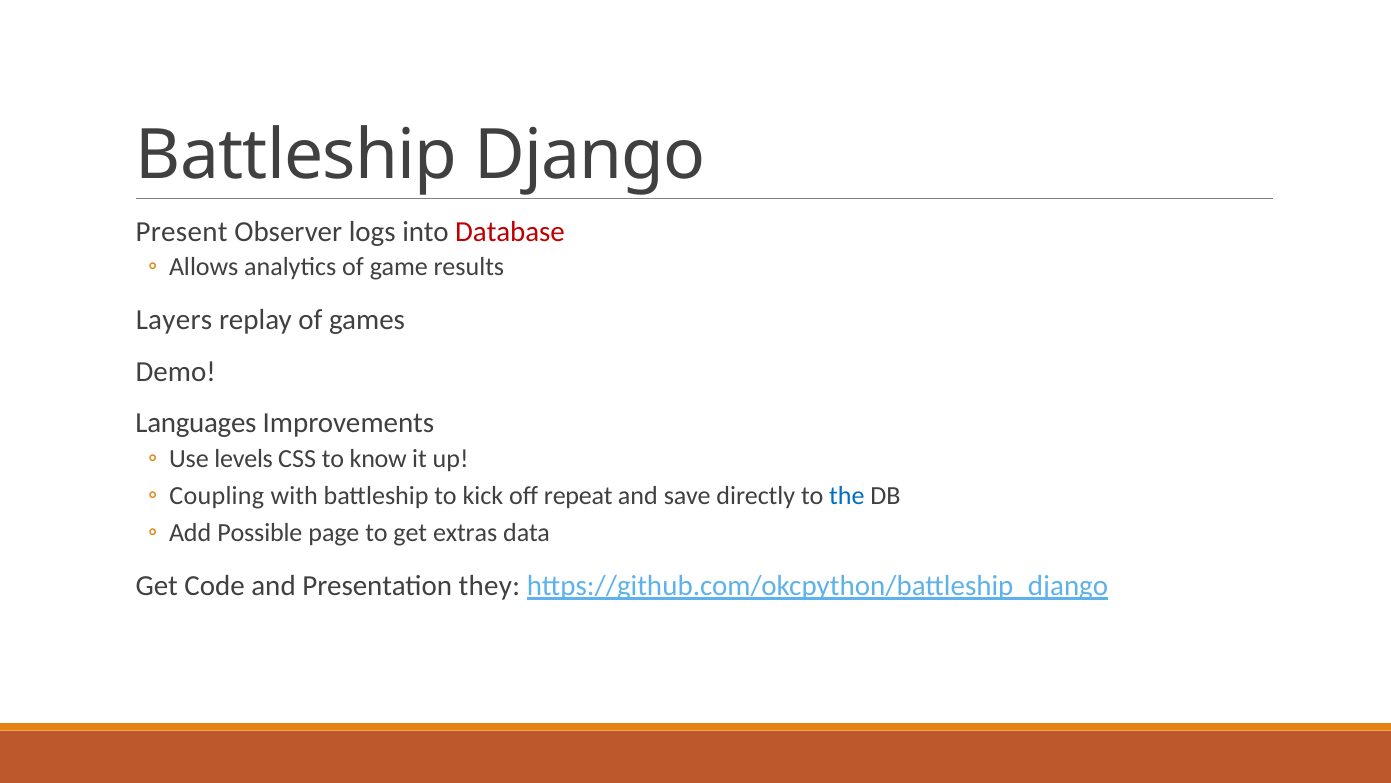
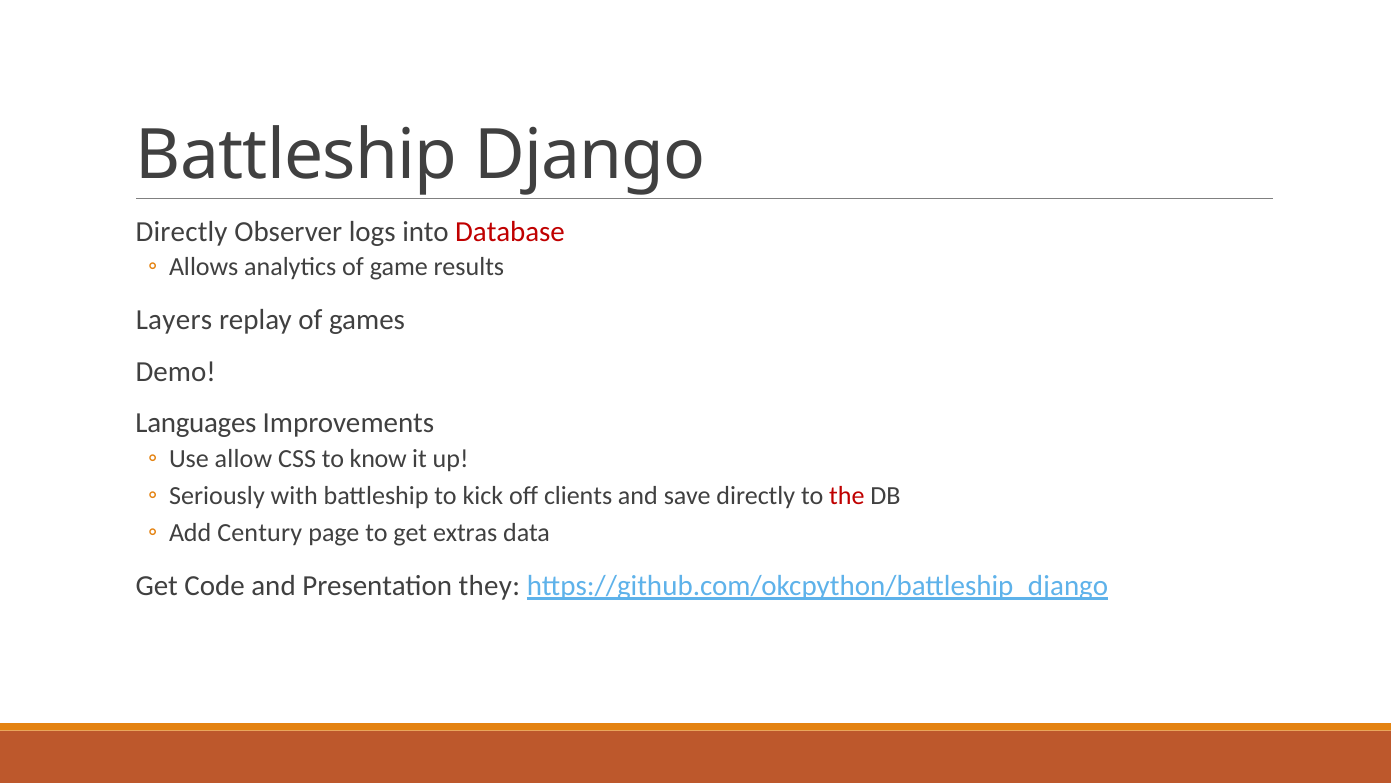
Present at (182, 231): Present -> Directly
levels: levels -> allow
Coupling: Coupling -> Seriously
repeat: repeat -> clients
the colour: blue -> red
Possible: Possible -> Century
